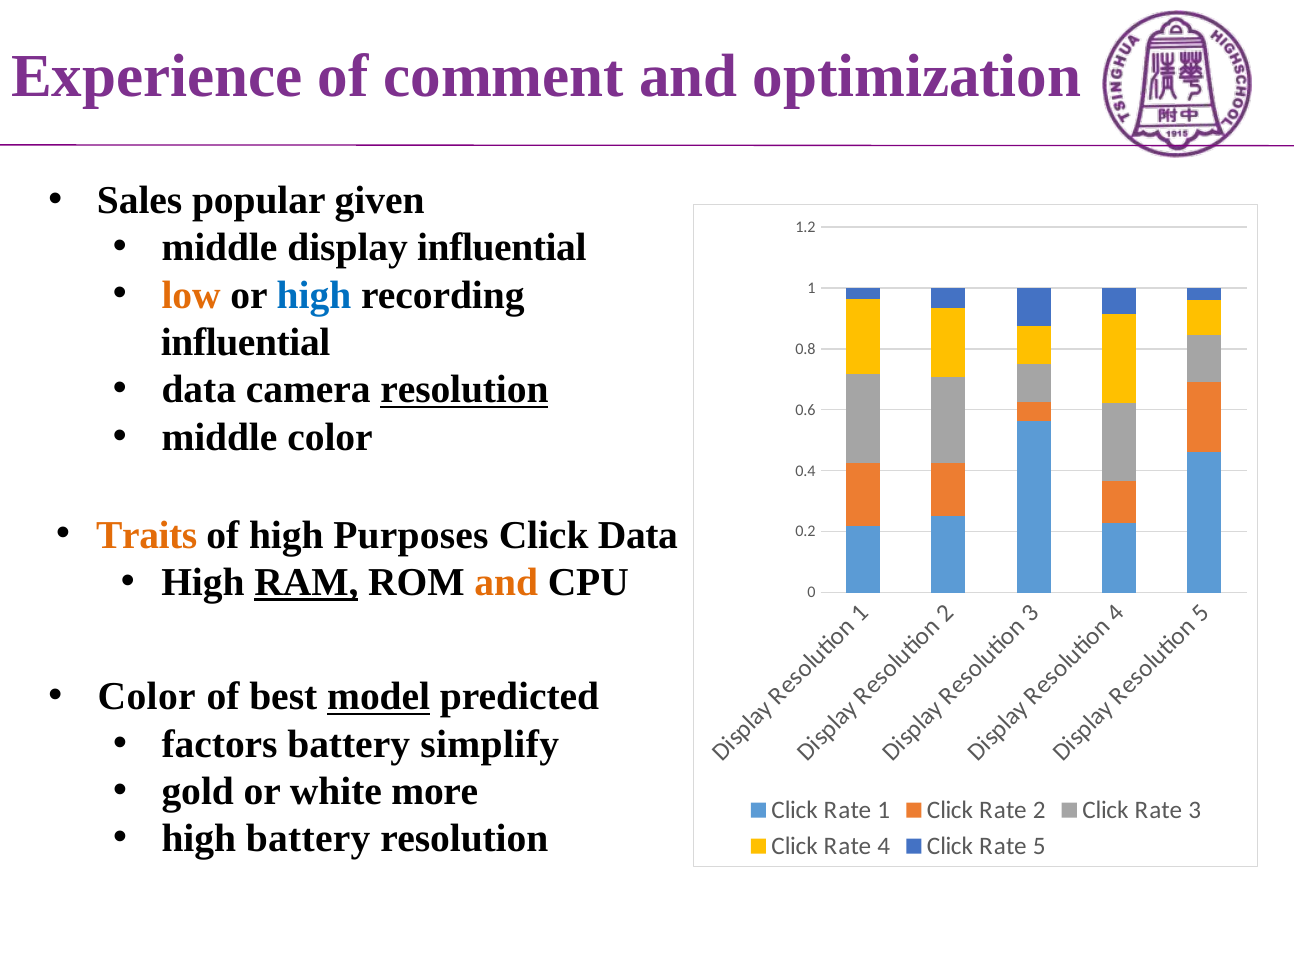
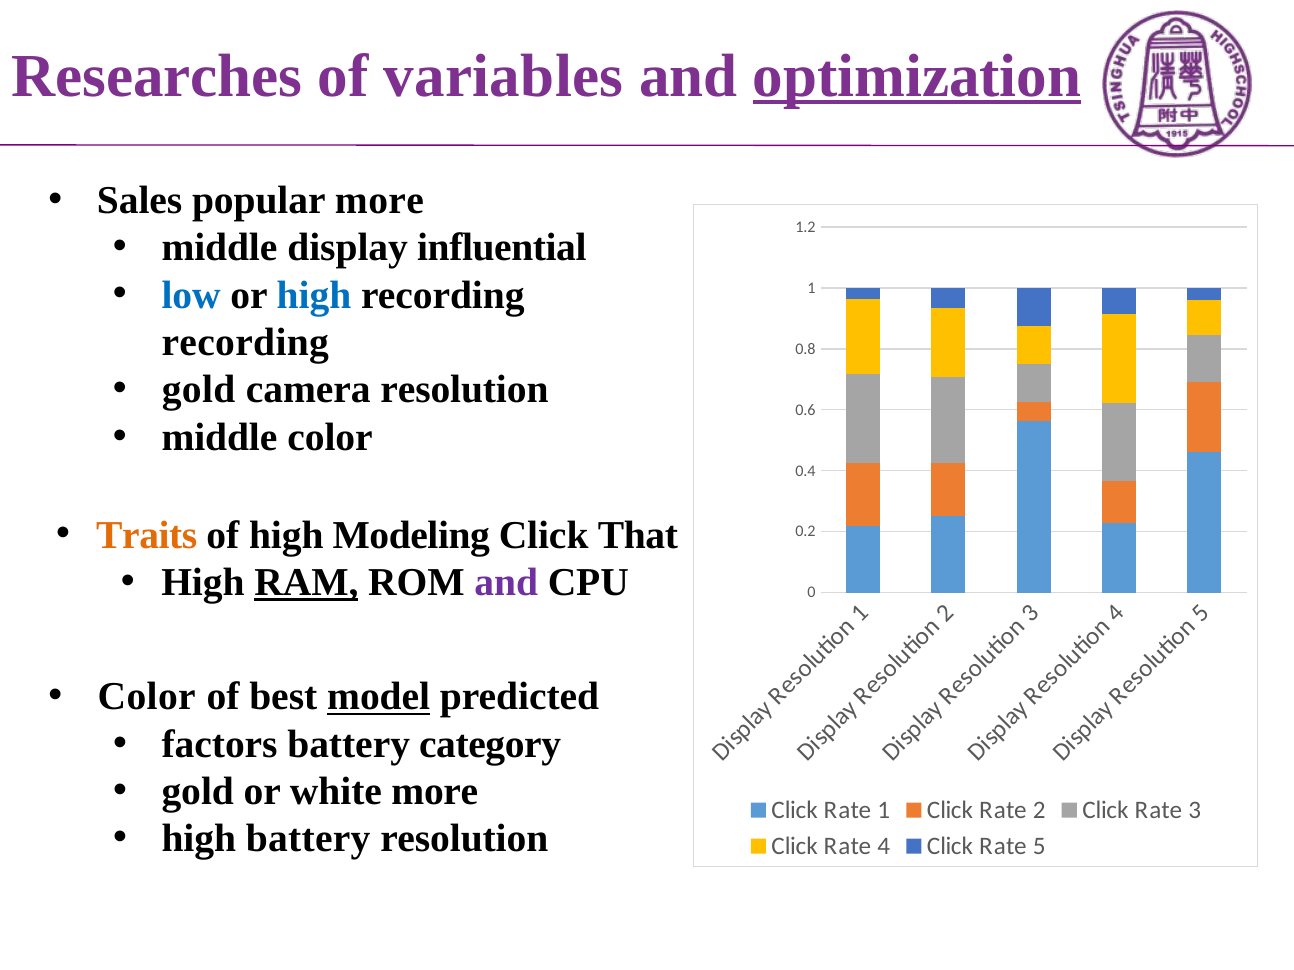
Experience: Experience -> Researches
comment: comment -> variables
optimization underline: none -> present
popular given: given -> more
low colour: orange -> blue
influential at (246, 343): influential -> recording
data at (199, 390): data -> gold
resolution at (464, 390) underline: present -> none
Purposes: Purposes -> Modeling
Click Data: Data -> That
and at (506, 583) colour: orange -> purple
simplify: simplify -> category
